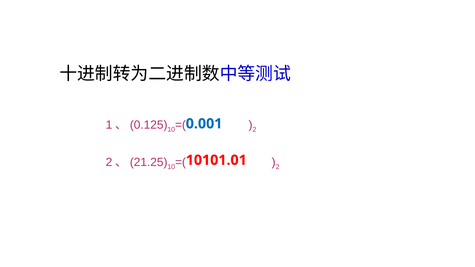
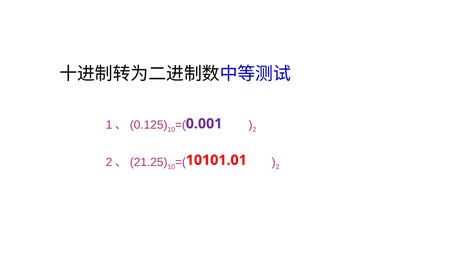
0.001 colour: blue -> purple
